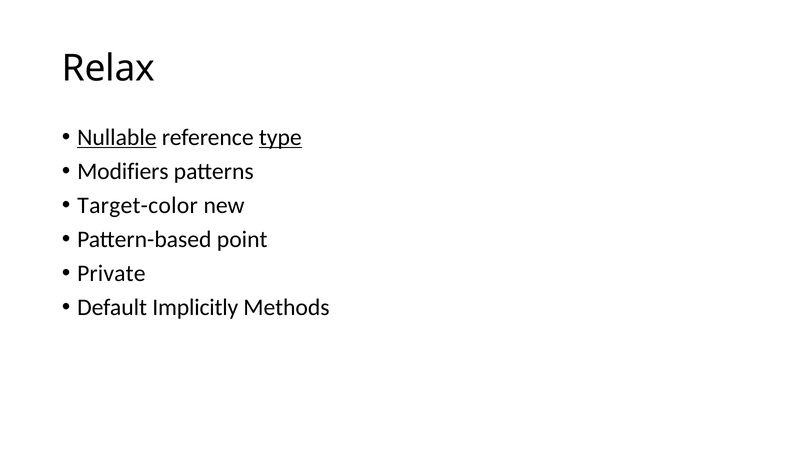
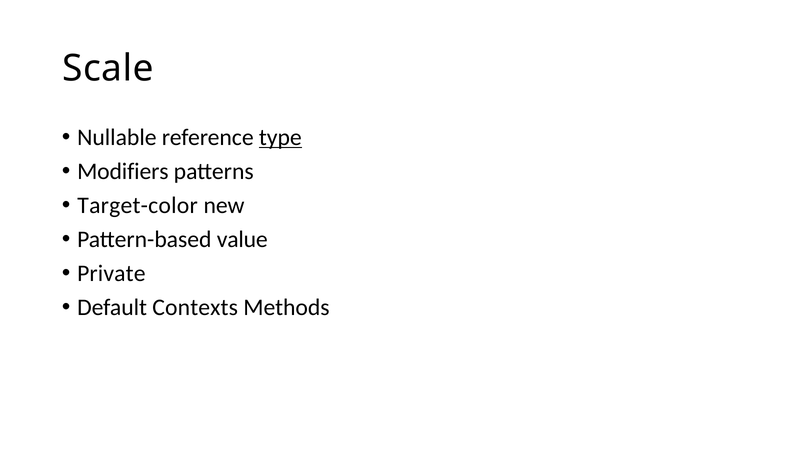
Relax: Relax -> Scale
Nullable underline: present -> none
point: point -> value
Implicitly: Implicitly -> Contexts
